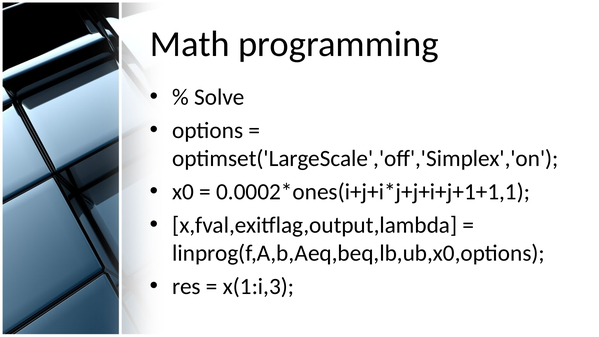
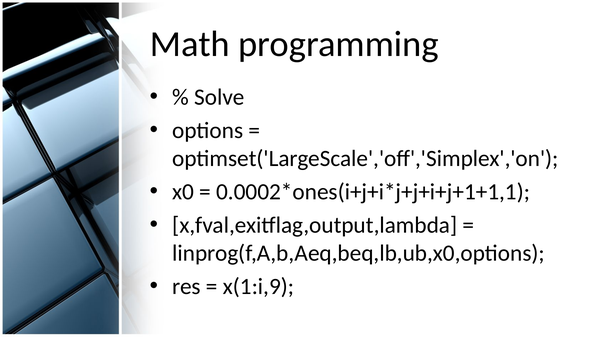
x(1:i,3: x(1:i,3 -> x(1:i,9
